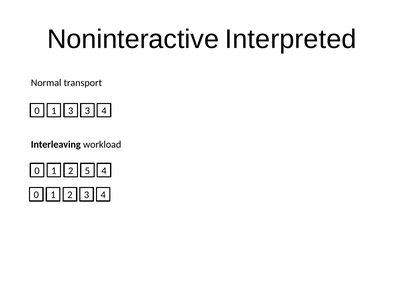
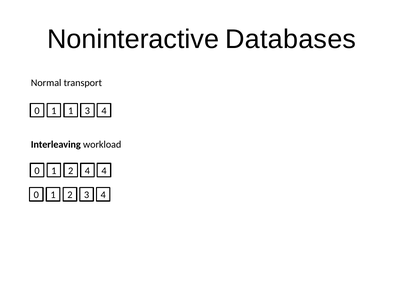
Interpreted: Interpreted -> Databases
1 3: 3 -> 1
2 5: 5 -> 4
